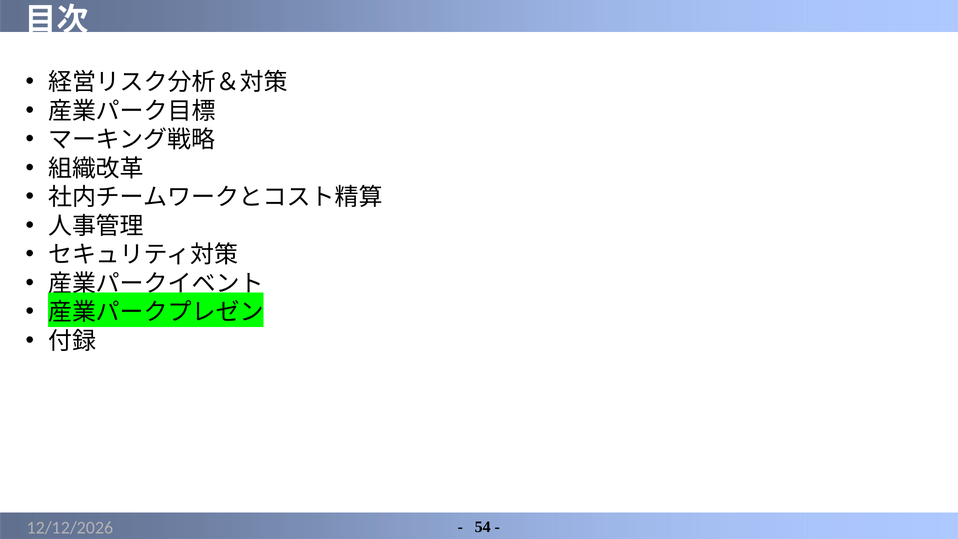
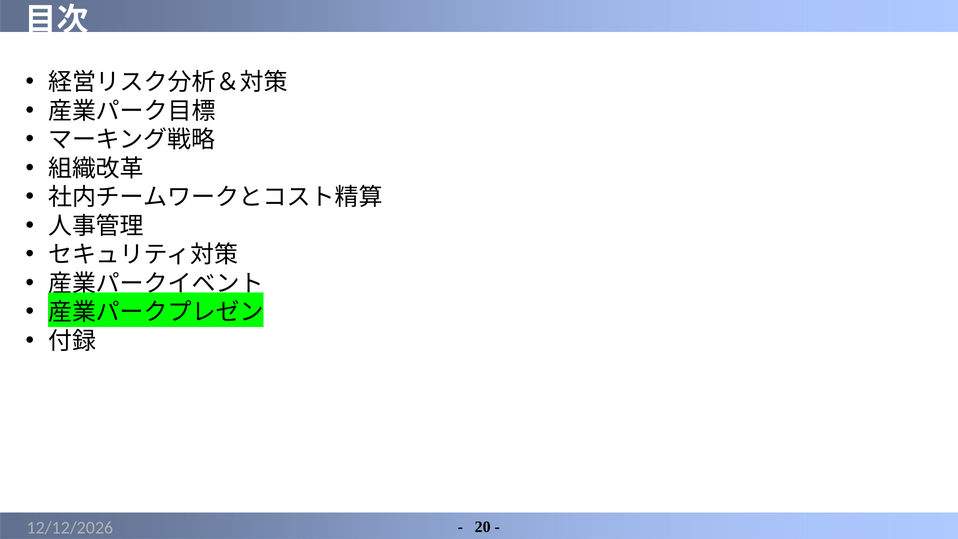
54: 54 -> 20
